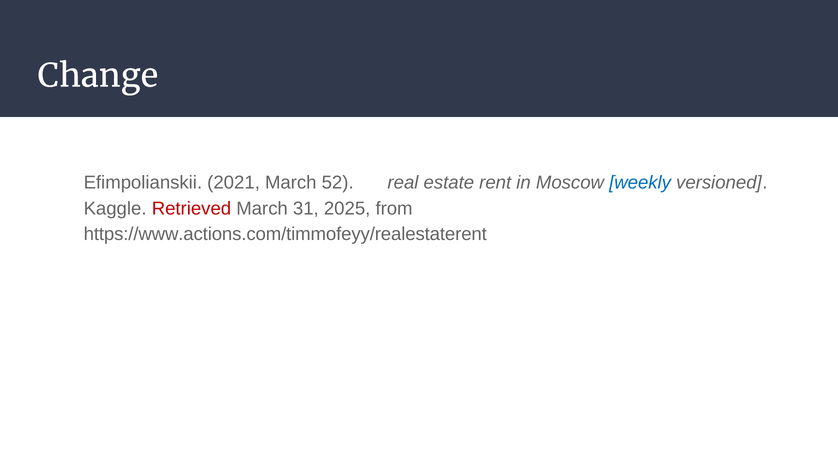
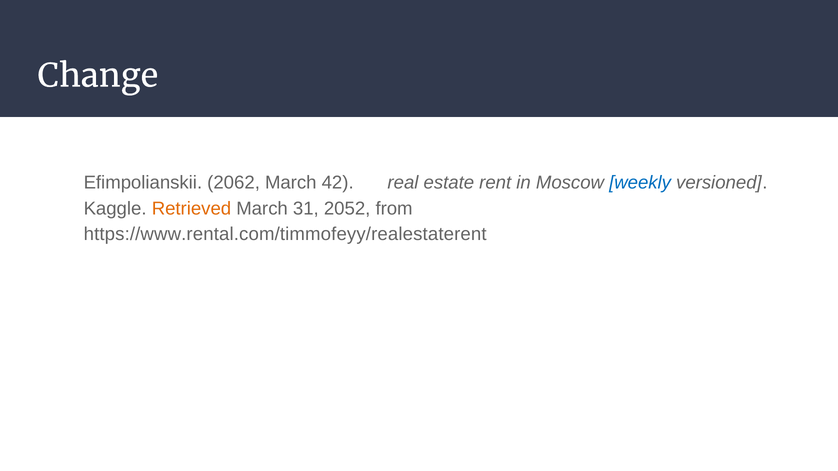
2021: 2021 -> 2062
52: 52 -> 42
Retrieved colour: red -> orange
2025: 2025 -> 2052
https://www.actions.com/timmofeyy/realestaterent: https://www.actions.com/timmofeyy/realestaterent -> https://www.rental.com/timmofeyy/realestaterent
